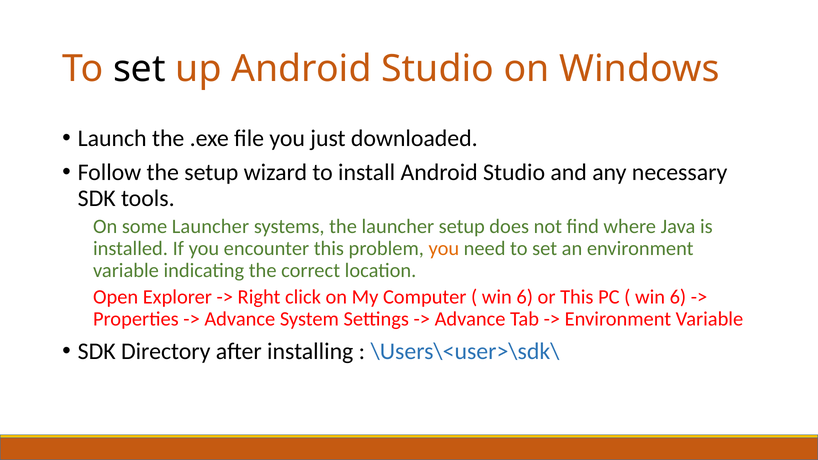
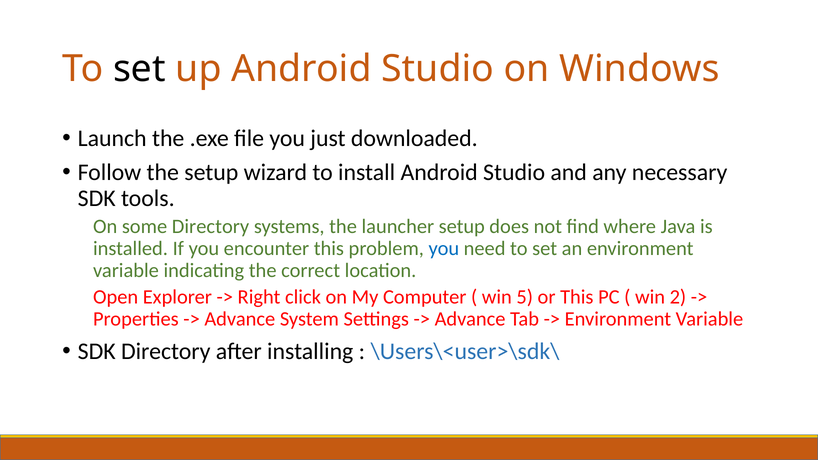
some Launcher: Launcher -> Directory
you at (444, 249) colour: orange -> blue
6 at (525, 297): 6 -> 5
6 at (678, 297): 6 -> 2
